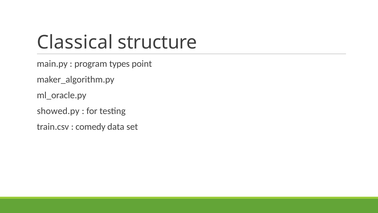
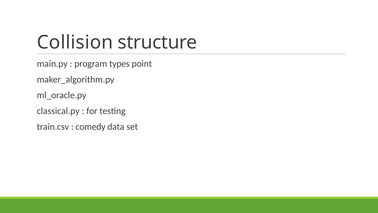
Classical: Classical -> Collision
showed.py: showed.py -> classical.py
